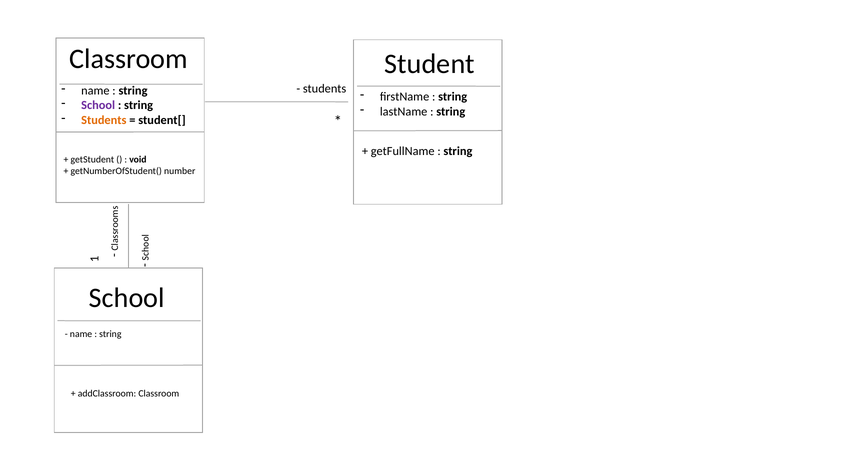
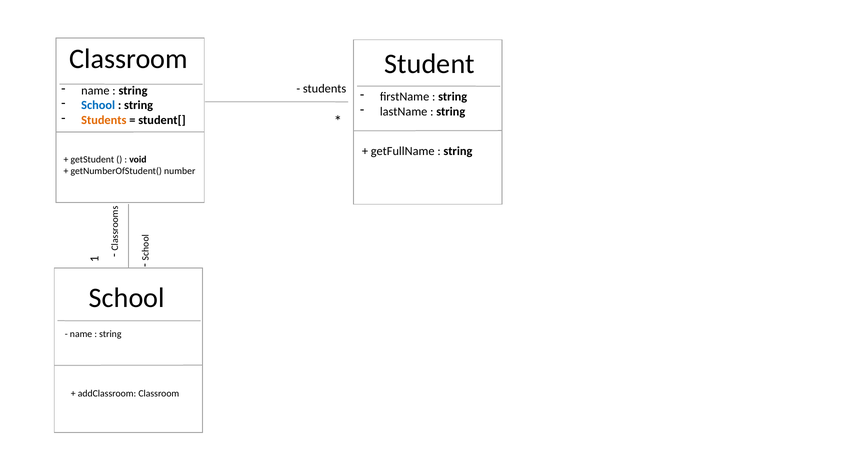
School at (98, 105) colour: purple -> blue
